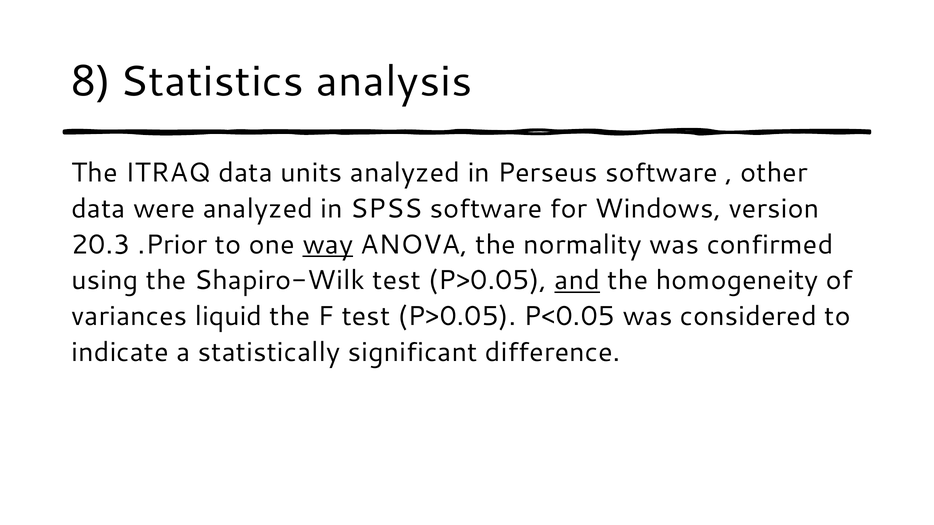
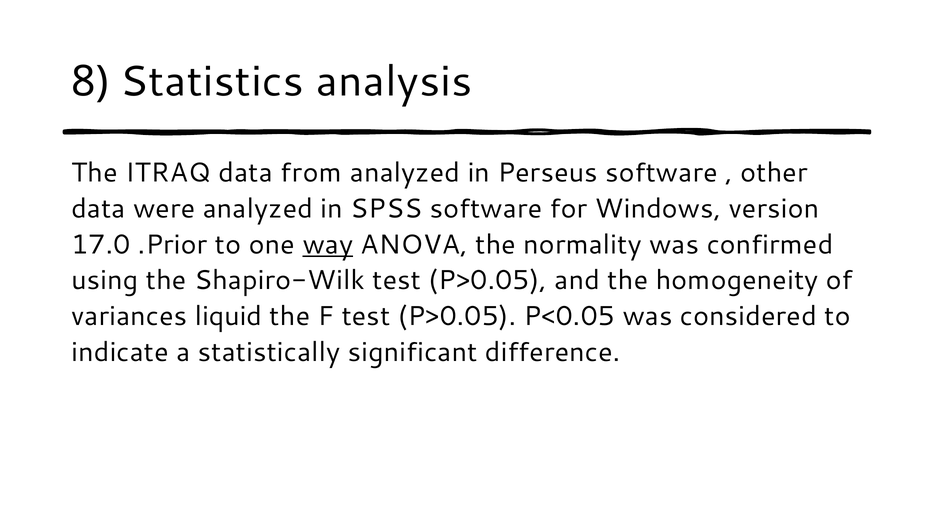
units: units -> from
20.3: 20.3 -> 17.0
and underline: present -> none
